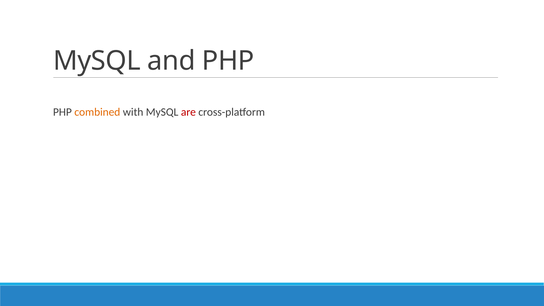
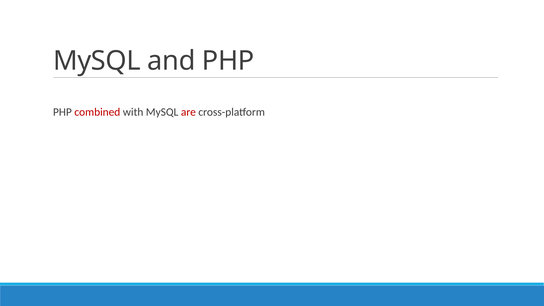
combined colour: orange -> red
